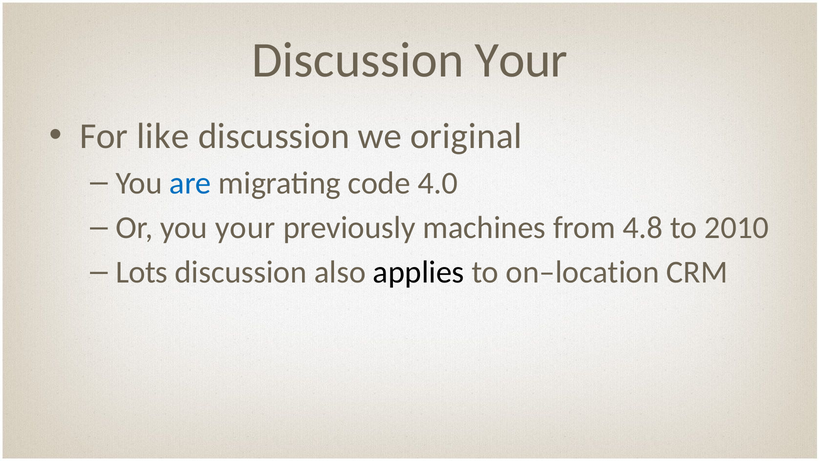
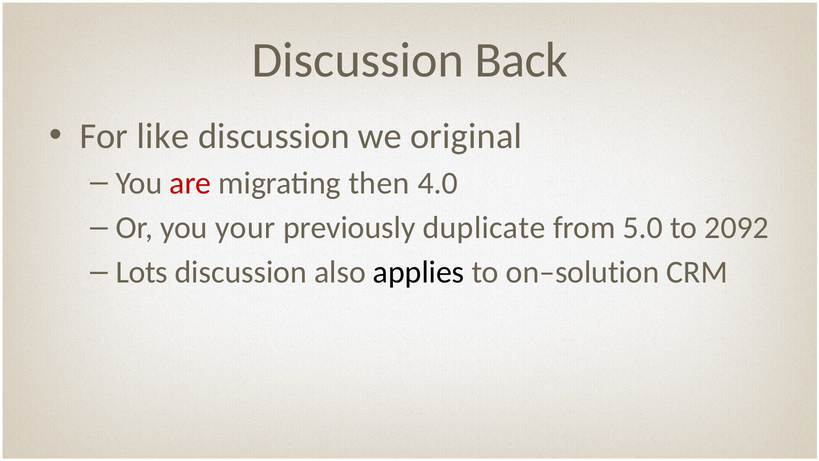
Discussion Your: Your -> Back
are colour: blue -> red
code: code -> then
machines: machines -> duplicate
4.8: 4.8 -> 5.0
2010: 2010 -> 2092
on–location: on–location -> on–solution
